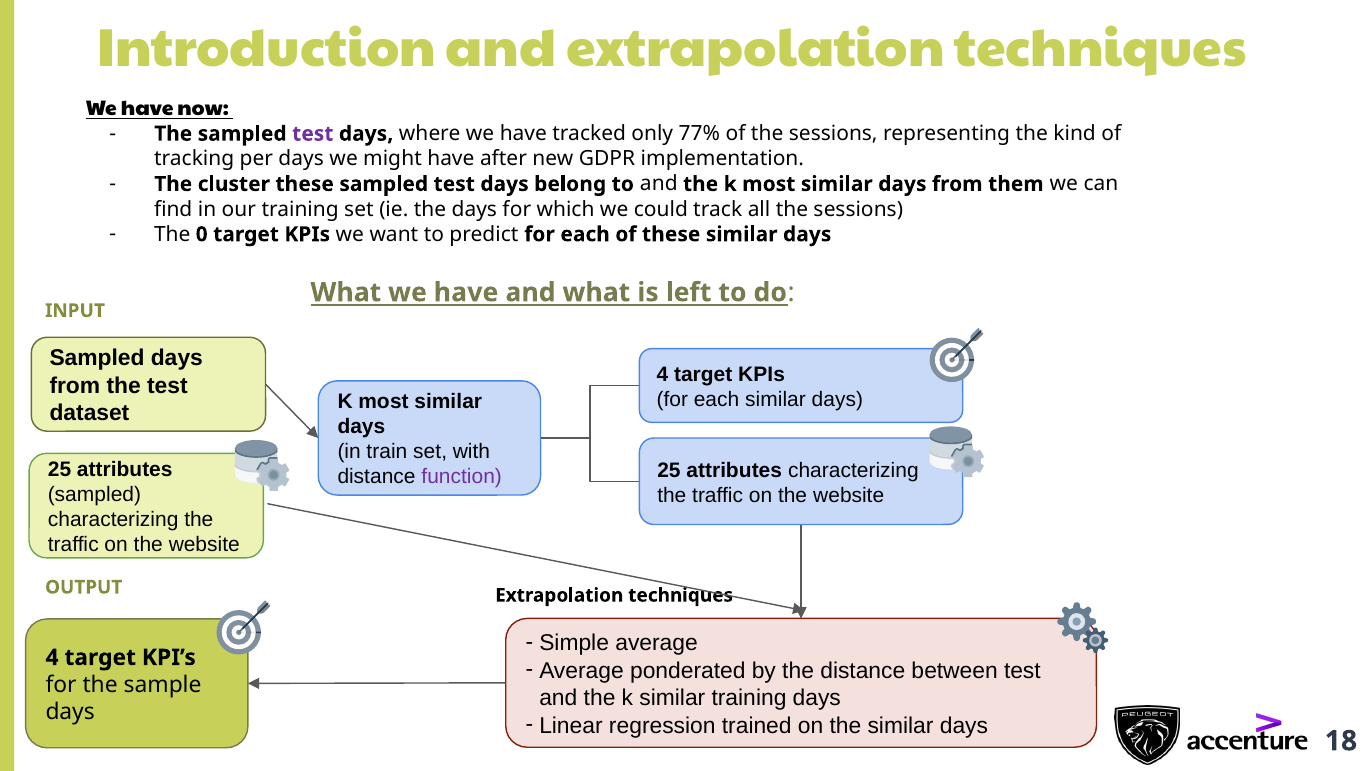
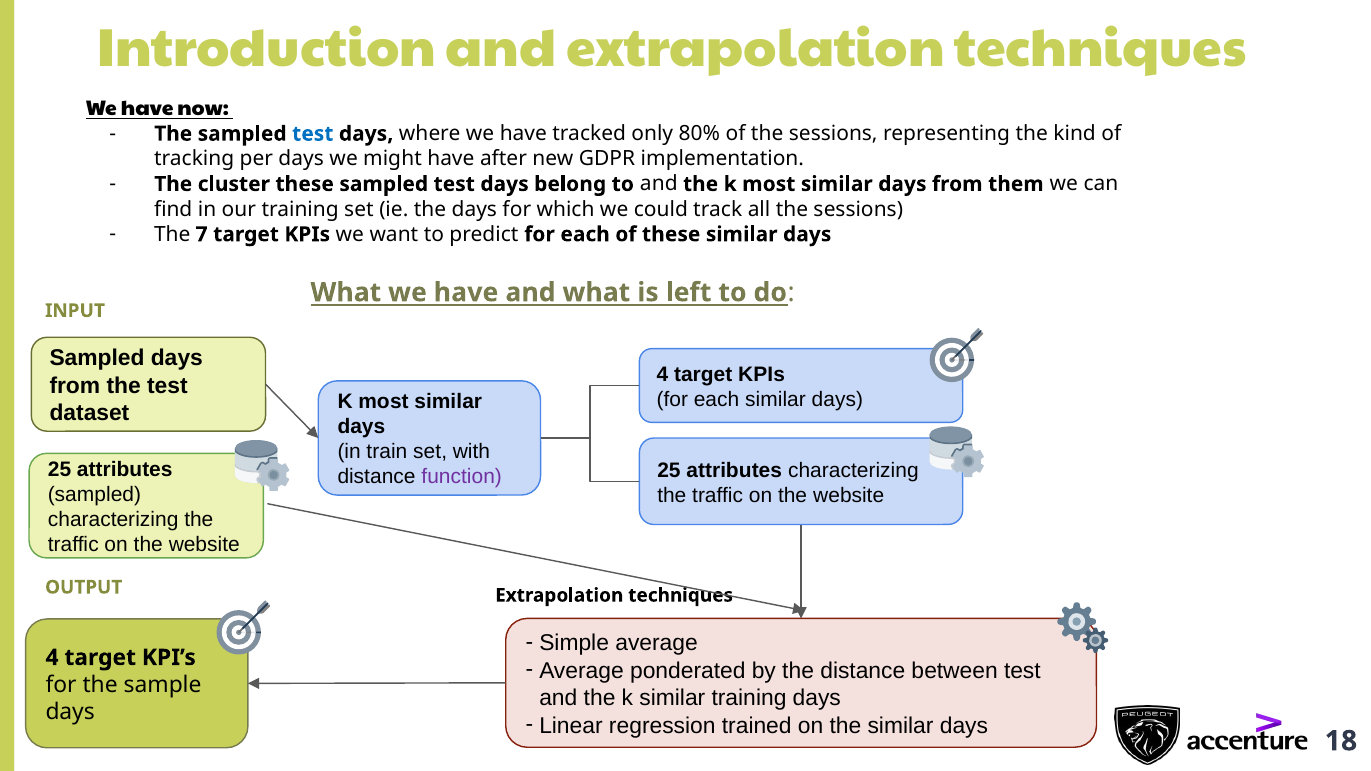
test at (313, 134) colour: purple -> blue
77%: 77% -> 80%
0: 0 -> 7
